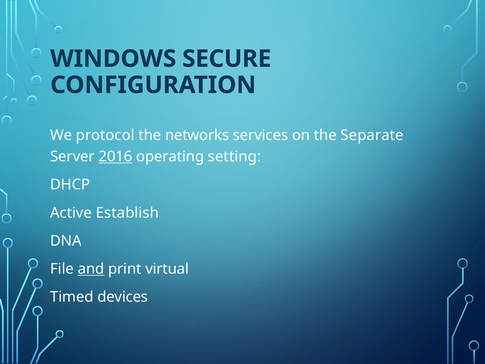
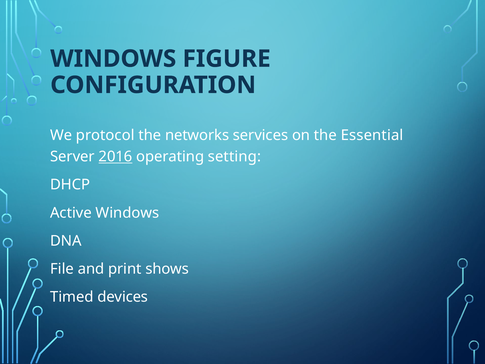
SECURE: SECURE -> FIGURE
Separate: Separate -> Essential
Active Establish: Establish -> Windows
and underline: present -> none
virtual: virtual -> shows
